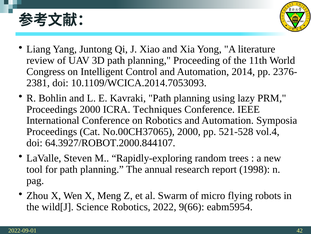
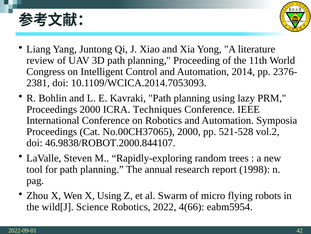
vol.4: vol.4 -> vol.2
64.3927/ROBOT.2000.844107: 64.3927/ROBOT.2000.844107 -> 46.9838/ROBOT.2000.844107
X Meng: Meng -> Using
9(66: 9(66 -> 4(66
